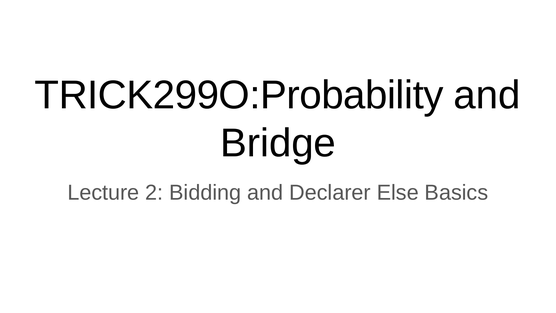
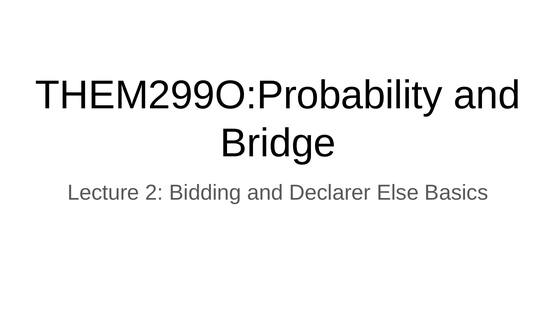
TRICK299O:Probability: TRICK299O:Probability -> THEM299O:Probability
